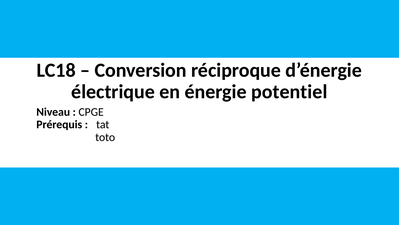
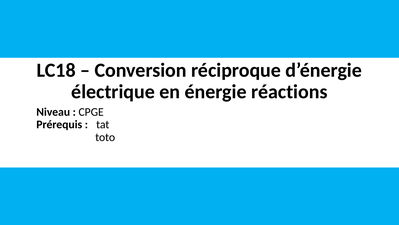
potentiel: potentiel -> réactions
